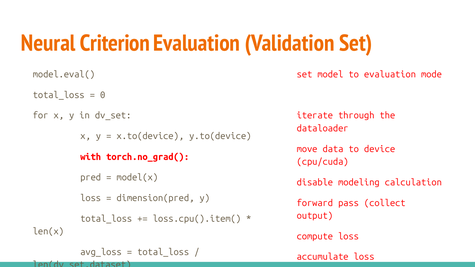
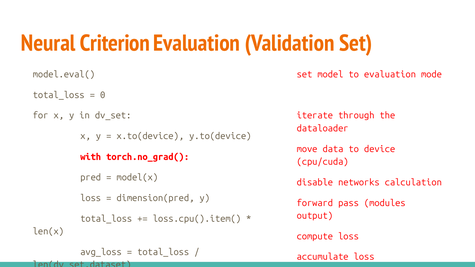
modeling: modeling -> networks
collect: collect -> modules
